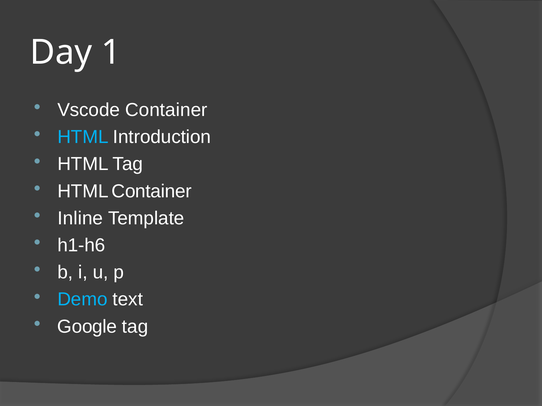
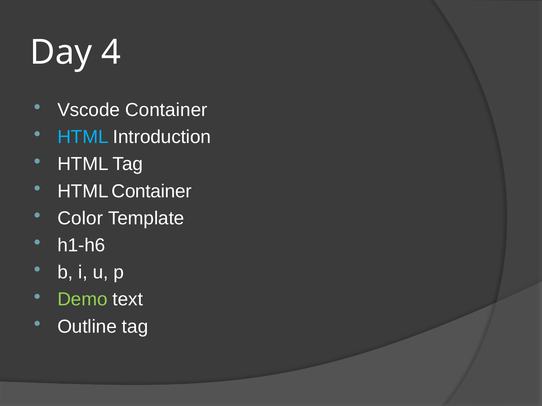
1: 1 -> 4
Inline: Inline -> Color
Demo colour: light blue -> light green
Google: Google -> Outline
